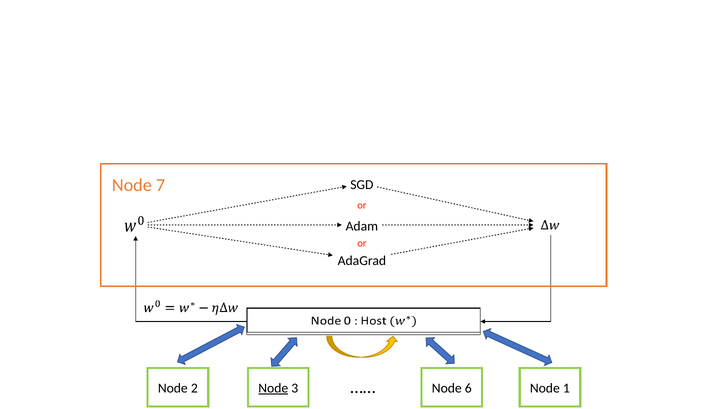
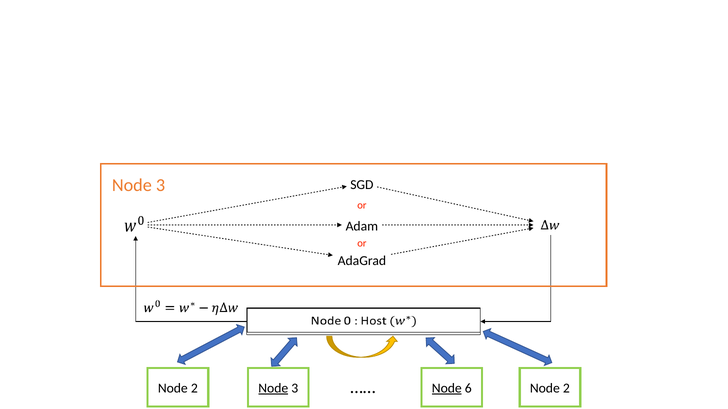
7 at (161, 185): 7 -> 3
Node at (447, 389) underline: none -> present
6 Node 1: 1 -> 2
